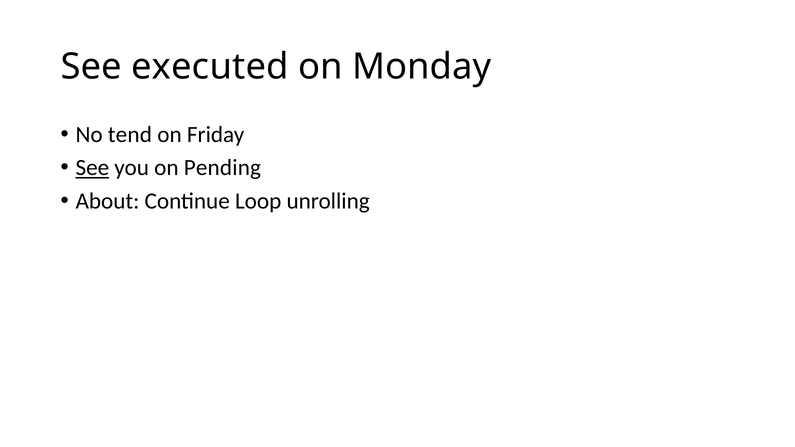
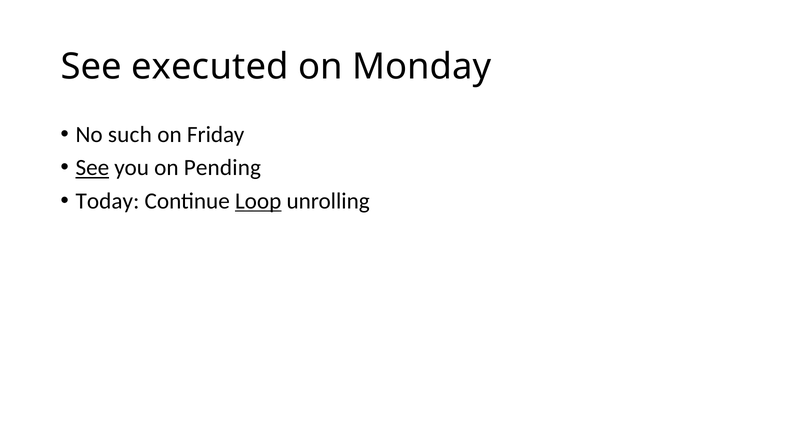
tend: tend -> such
About: About -> Today
Loop underline: none -> present
